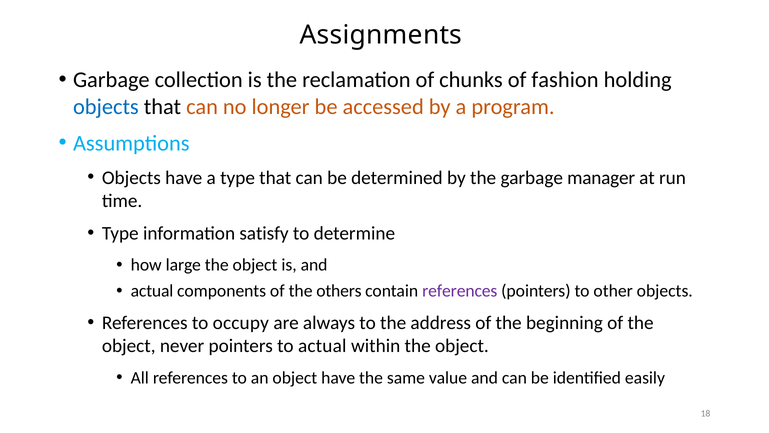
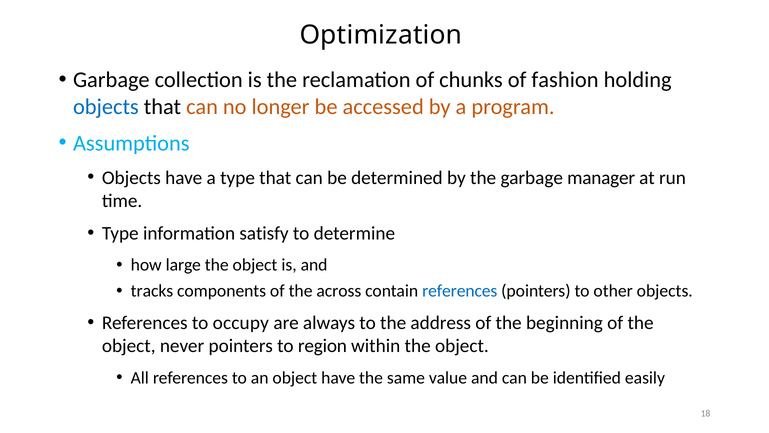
Assignments: Assignments -> Optimization
actual at (152, 291): actual -> tracks
others: others -> across
references at (460, 291) colour: purple -> blue
to actual: actual -> region
